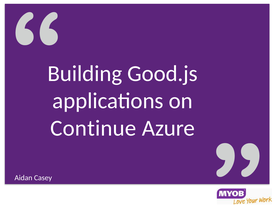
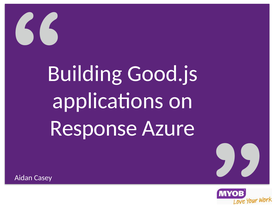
Continue: Continue -> Response
